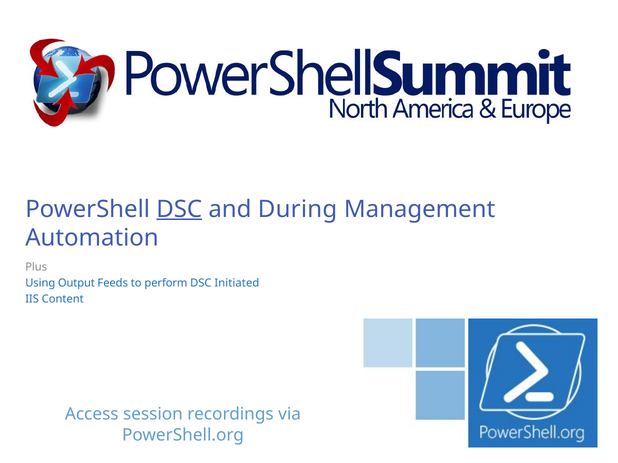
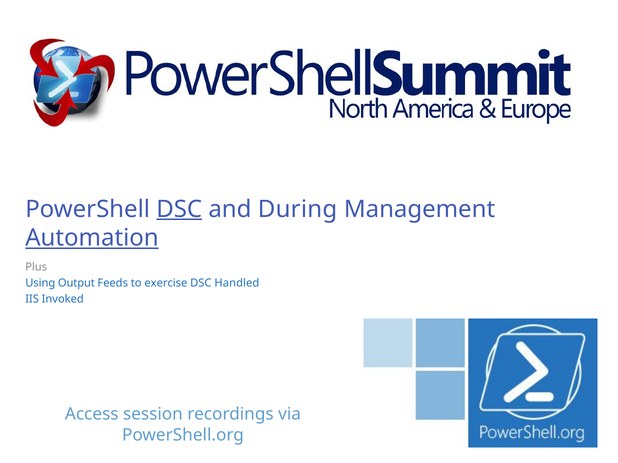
Automation underline: none -> present
perform: perform -> exercise
Initiated: Initiated -> Handled
Content: Content -> Invoked
